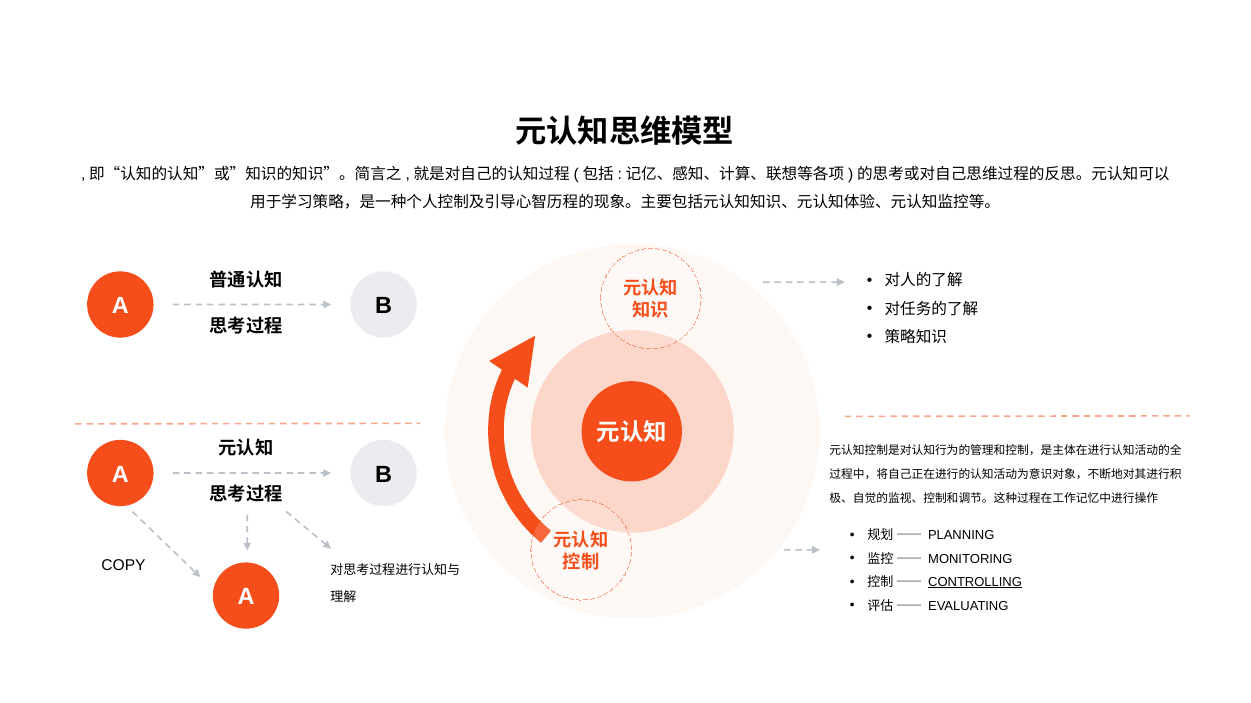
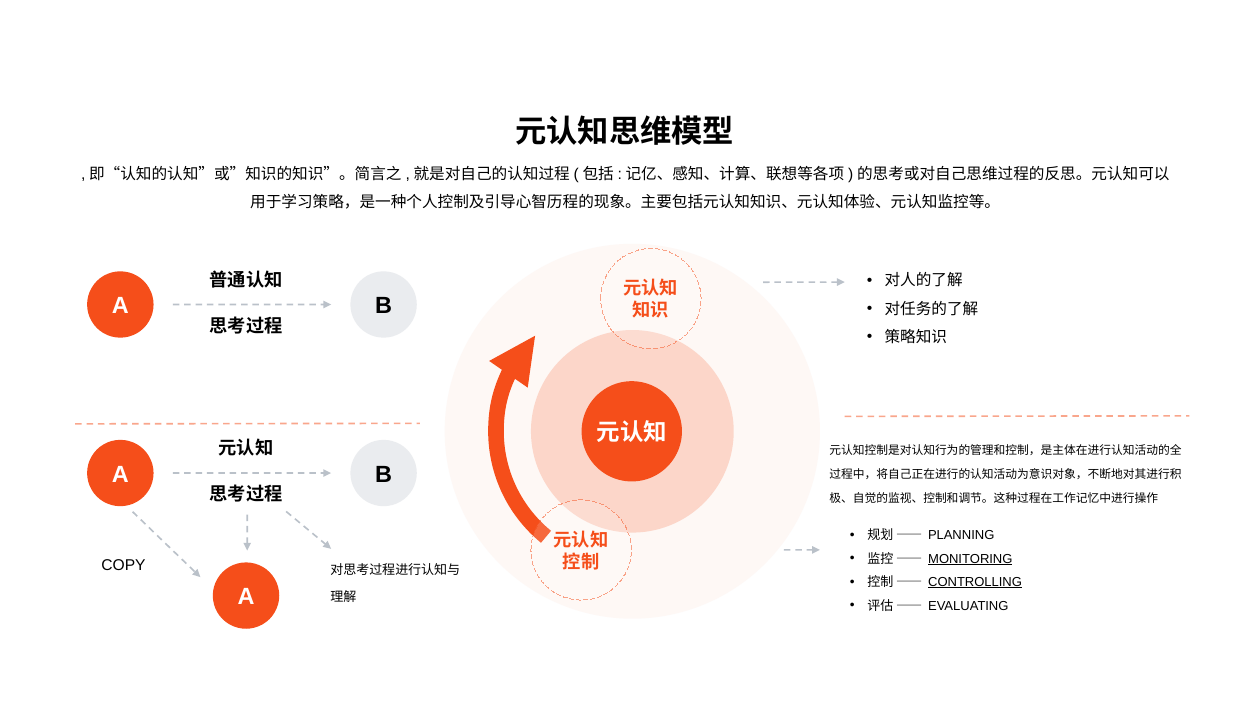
MONITORING underline: none -> present
